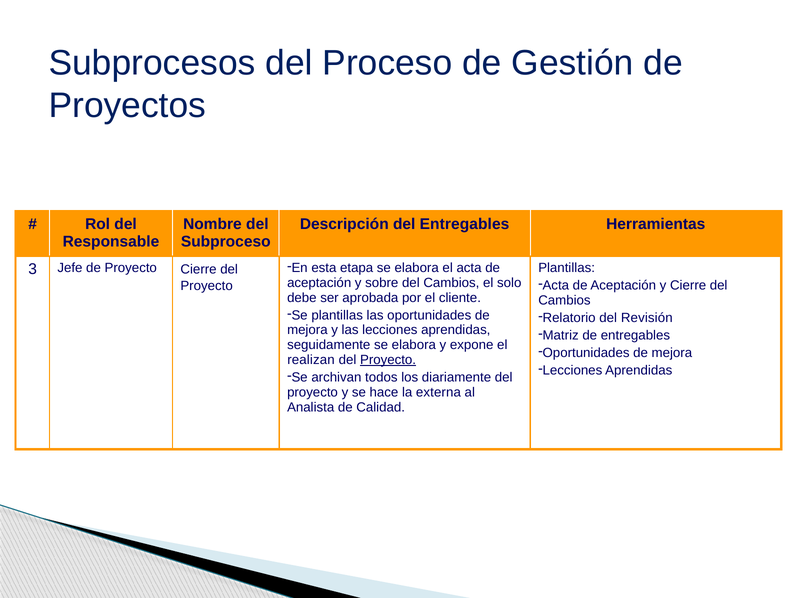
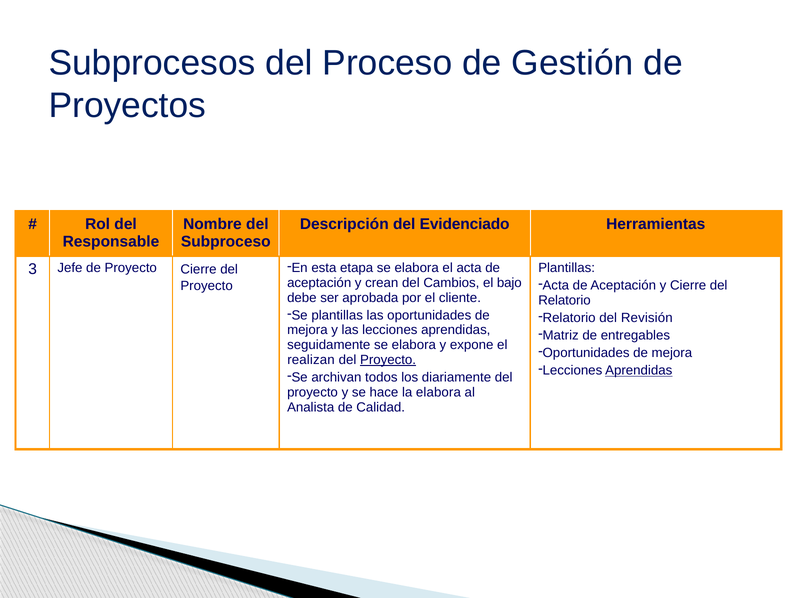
del Entregables: Entregables -> Evidenciado
sobre: sobre -> crean
solo: solo -> bajo
Cambios at (564, 300): Cambios -> Relatorio
Aprendidas at (639, 370) underline: none -> present
la externa: externa -> elabora
